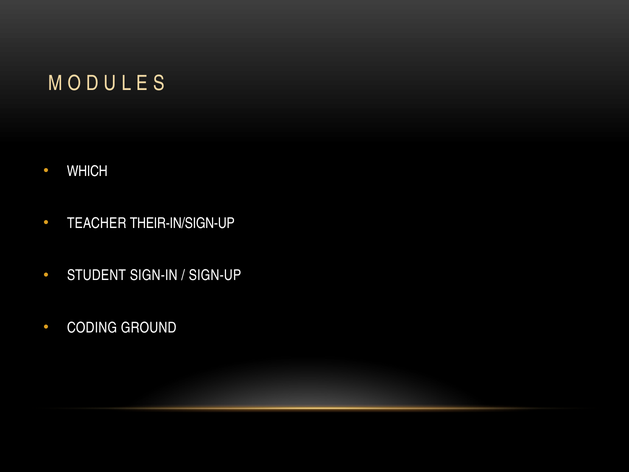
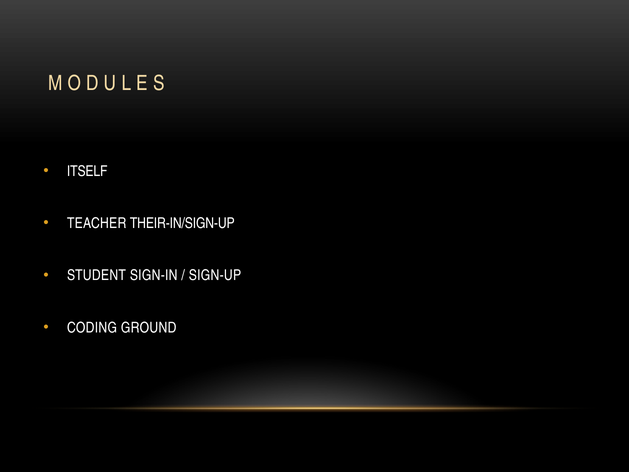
WHICH: WHICH -> ITSELF
